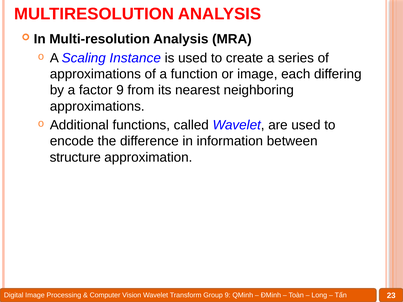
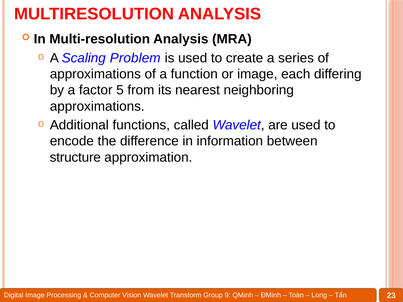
Instance: Instance -> Problem
factor 9: 9 -> 5
